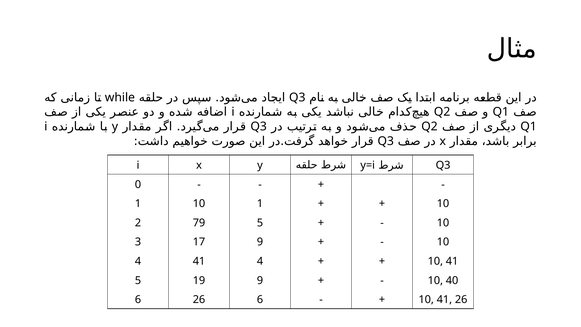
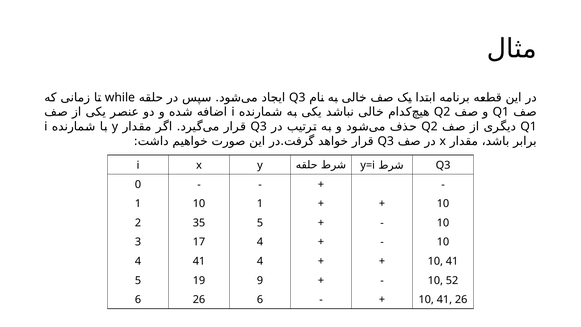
79: 79 -> 35
17 9: 9 -> 4
40: 40 -> 52
